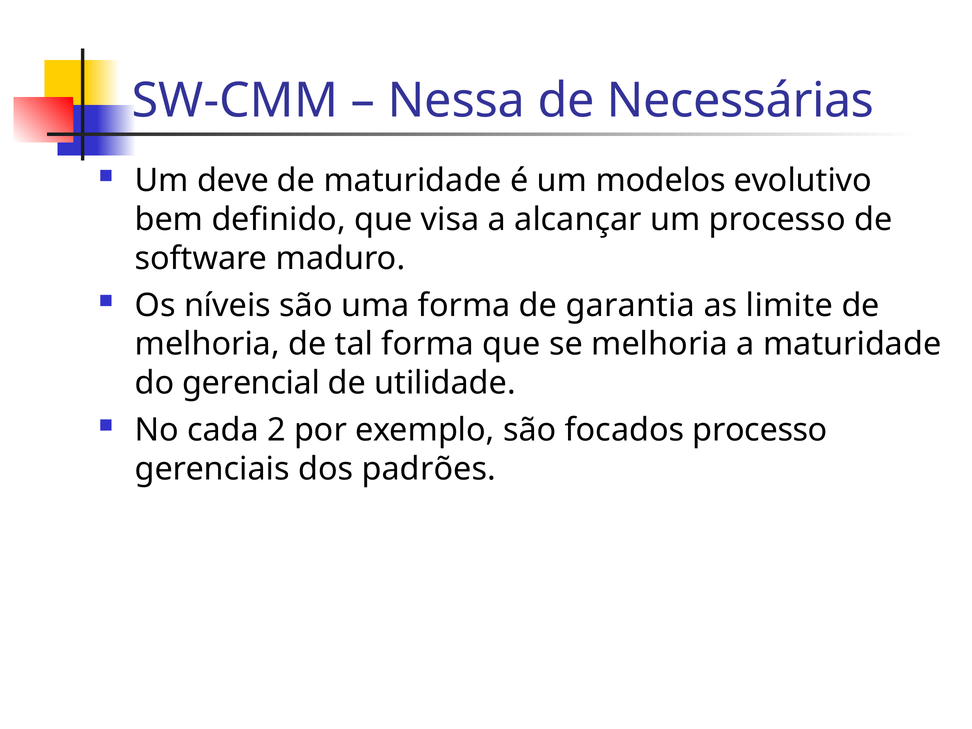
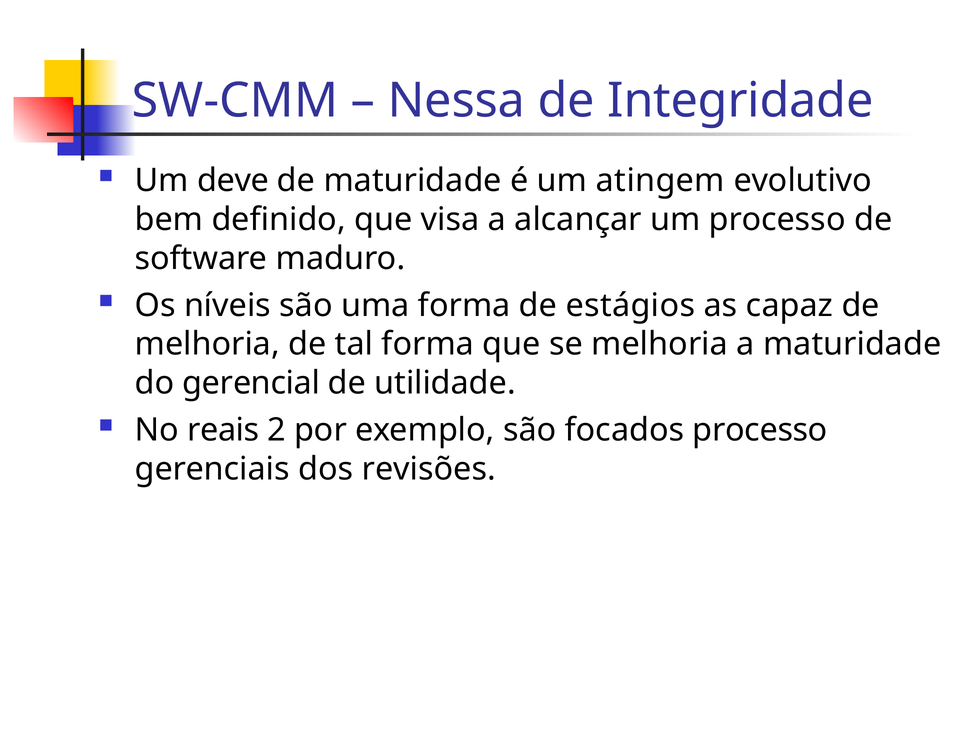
Necessárias: Necessárias -> Integridade
modelos: modelos -> atingem
garantia: garantia -> estágios
limite: limite -> capaz
cada: cada -> reais
padrões: padrões -> revisões
